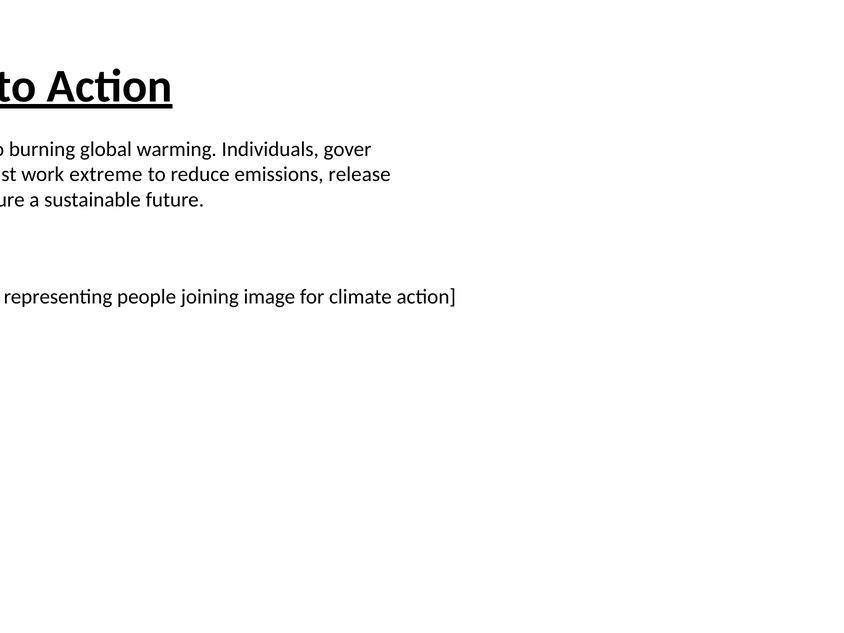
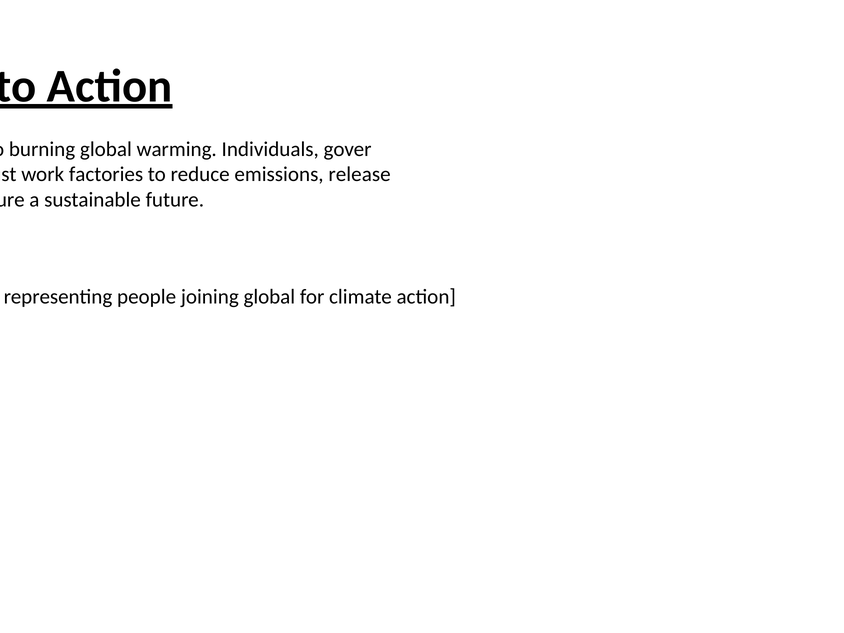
extreme: extreme -> factories
joining image: image -> global
